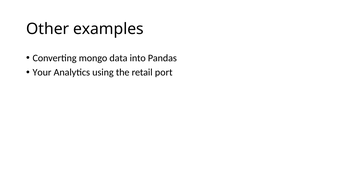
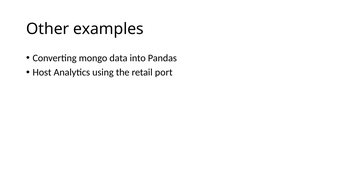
Your: Your -> Host
